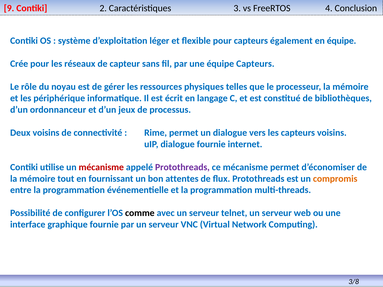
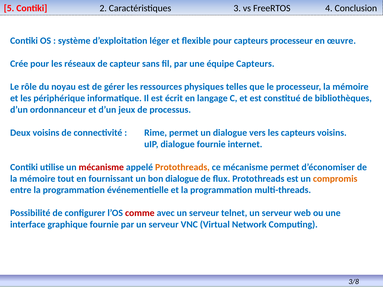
9: 9 -> 5
capteurs également: également -> processeur
en équipe: équipe -> œuvre
Protothreads at (182, 167) colour: purple -> orange
bon attentes: attentes -> dialogue
comme colour: black -> red
